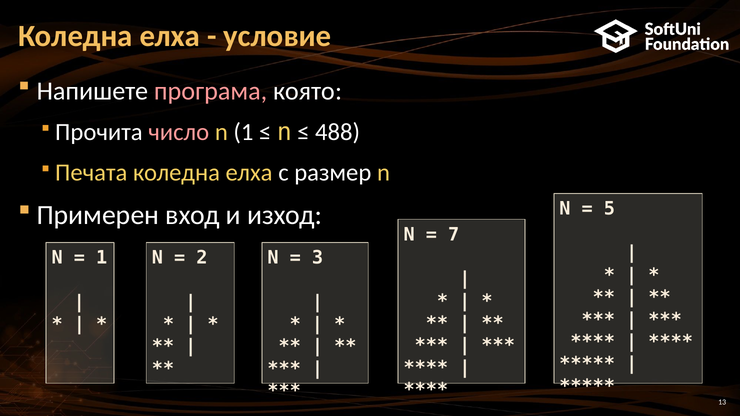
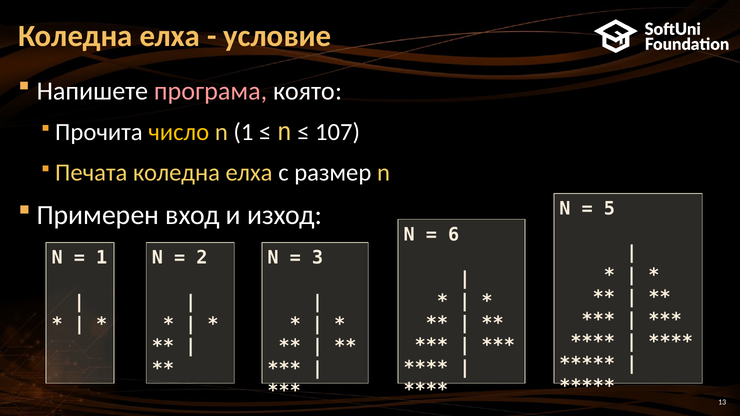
число colour: pink -> yellow
488: 488 -> 107
7: 7 -> 6
